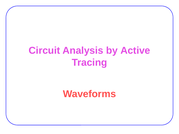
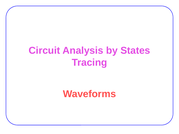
Active: Active -> States
